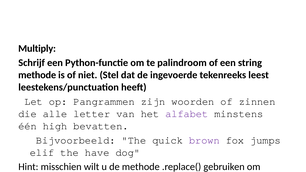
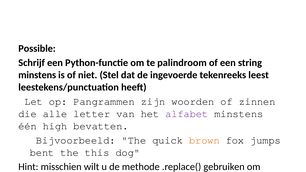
Multiply: Multiply -> Possible
methode at (37, 75): methode -> minstens
brown at (204, 140) colour: purple -> orange
elif: elif -> bent
have: have -> this
